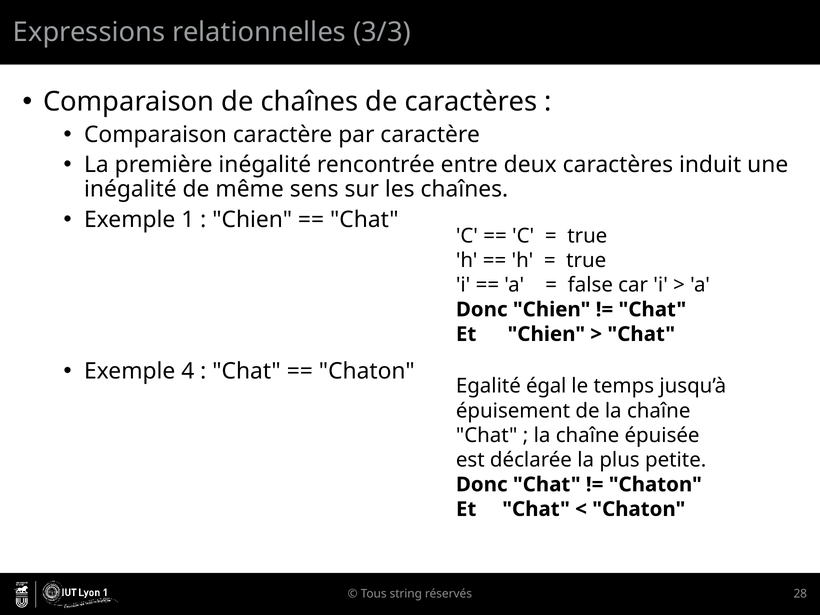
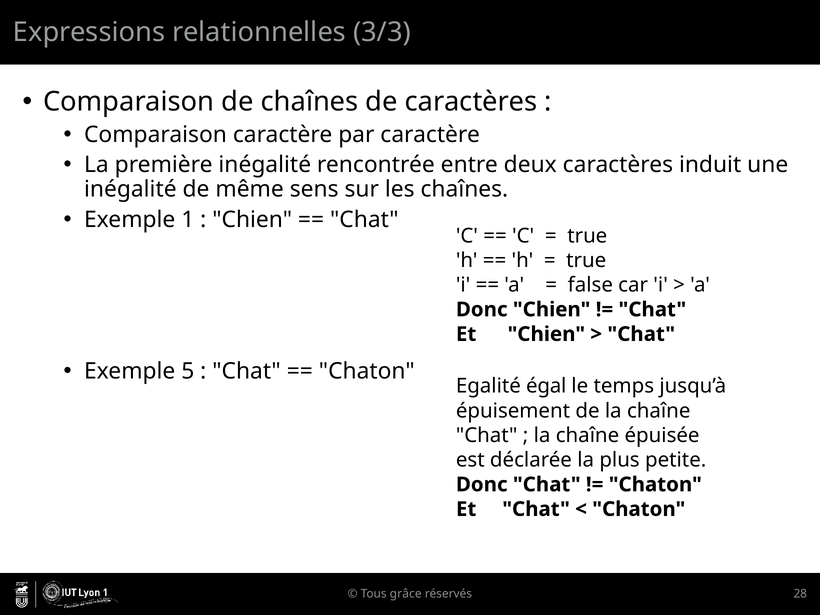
4: 4 -> 5
string: string -> grâce
